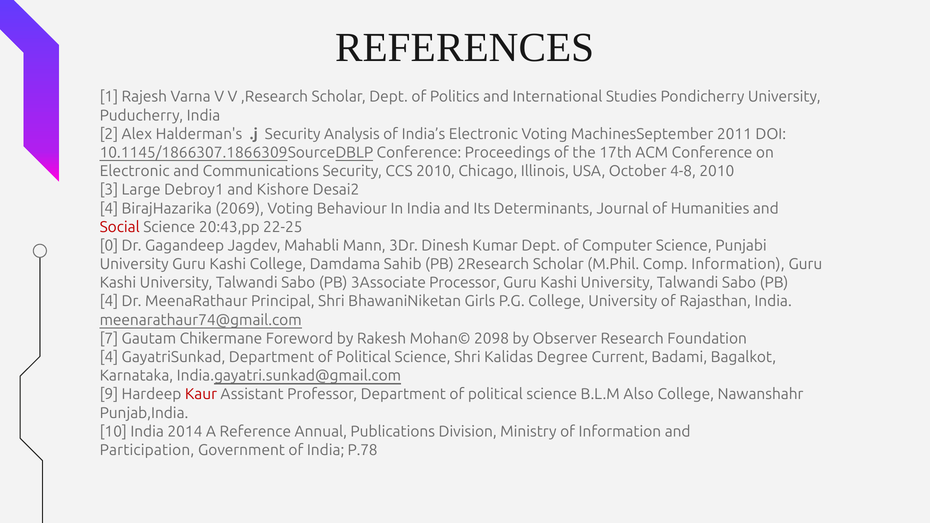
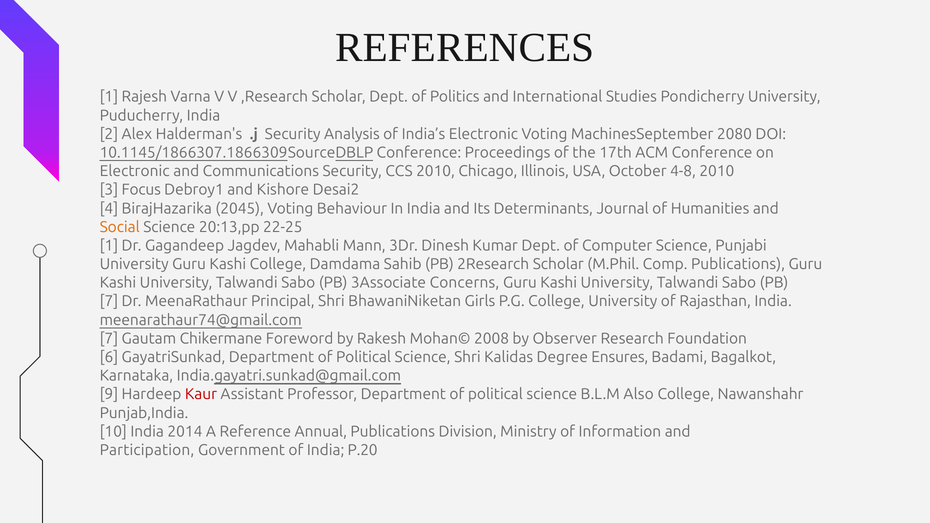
2011: 2011 -> 2080
Large: Large -> Focus
2069: 2069 -> 2045
Social colour: red -> orange
20:43,pp: 20:43,pp -> 20:13,pp
0 at (109, 246): 0 -> 1
Comp Information: Information -> Publications
Processor: Processor -> Concerns
4 at (109, 301): 4 -> 7
2098: 2098 -> 2008
4 at (109, 357): 4 -> 6
Current: Current -> Ensures
P.78: P.78 -> P.20
